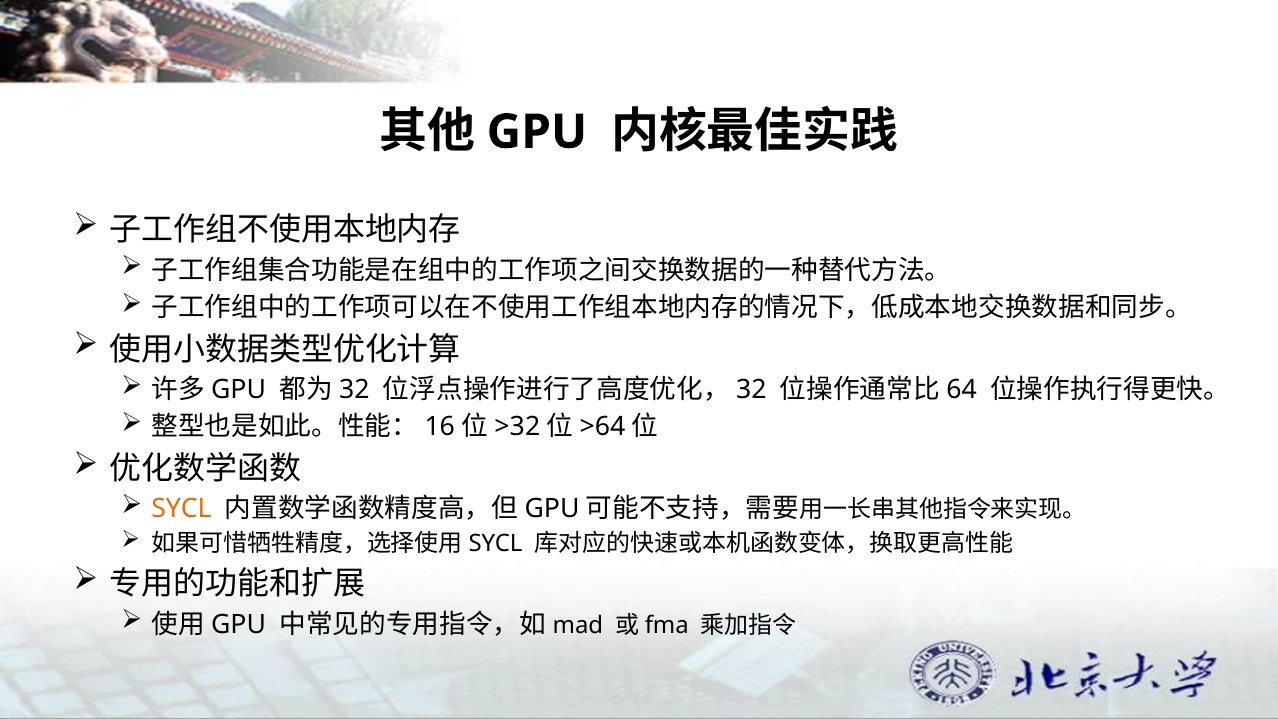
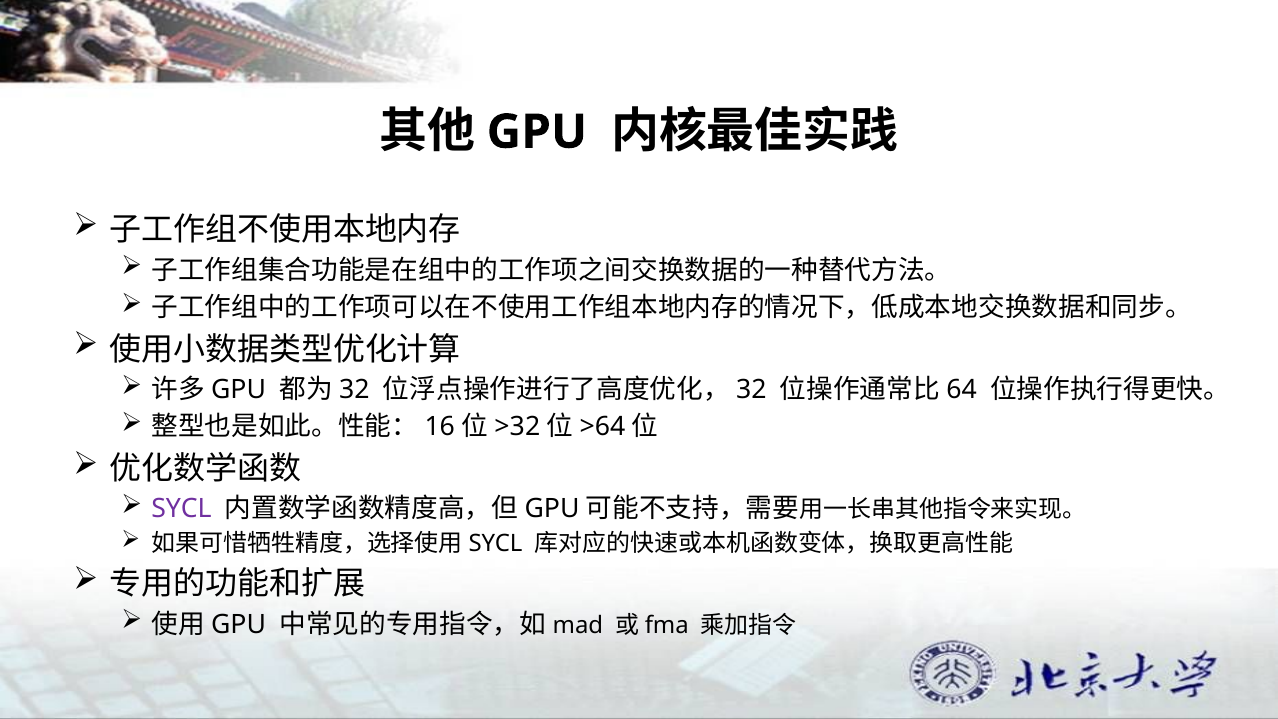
SYCL colour: orange -> purple
